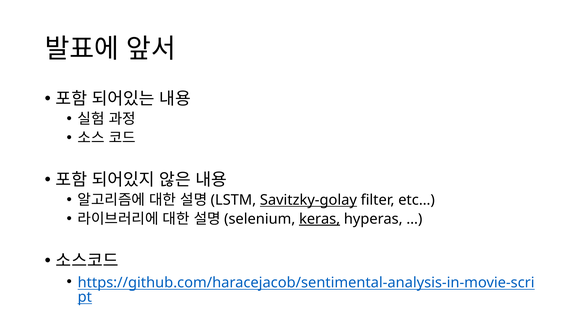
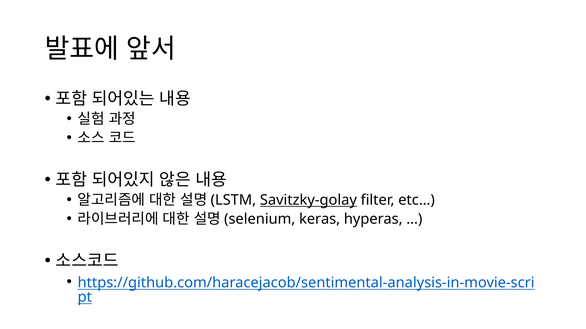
keras underline: present -> none
